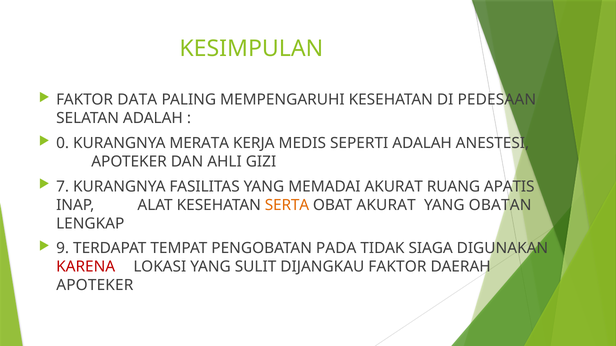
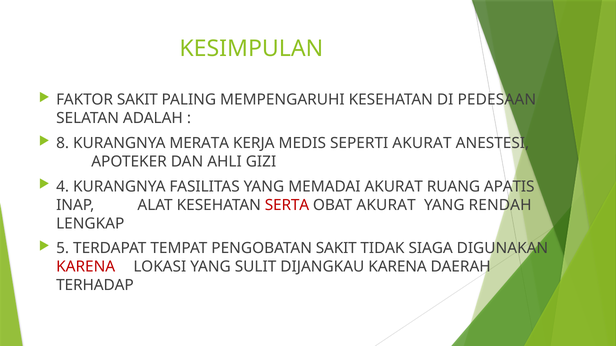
FAKTOR DATA: DATA -> SAKIT
0: 0 -> 8
SEPERTI ADALAH: ADALAH -> AKURAT
7: 7 -> 4
SERTA colour: orange -> red
OBATAN: OBATAN -> RENDAH
9: 9 -> 5
PENGOBATAN PADA: PADA -> SAKIT
DIJANGKAU FAKTOR: FAKTOR -> KARENA
APOTEKER at (95, 286): APOTEKER -> TERHADAP
